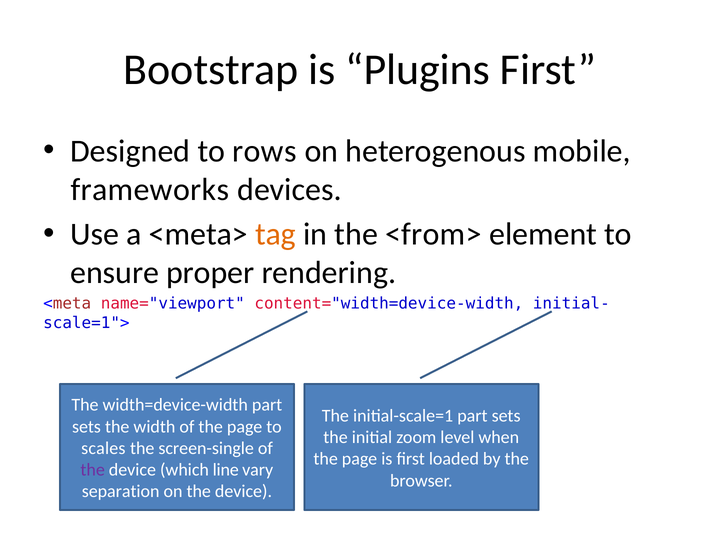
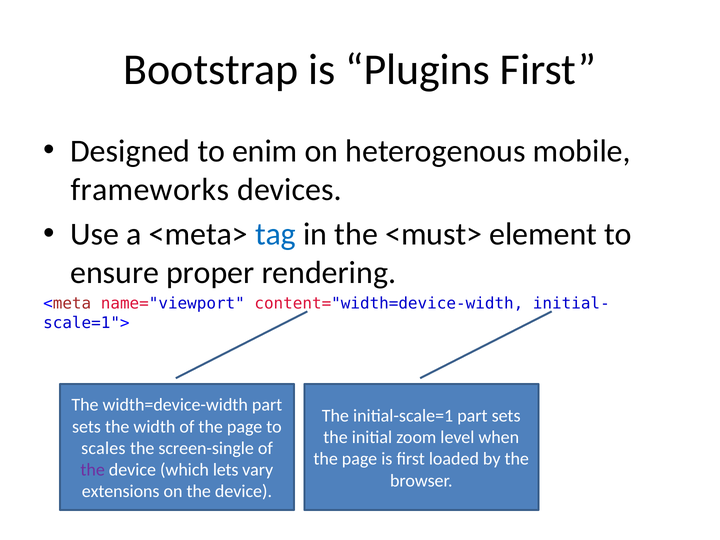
rows: rows -> enim
tag colour: orange -> blue
<from>: <from> -> <must>
line: line -> lets
separation: separation -> extensions
